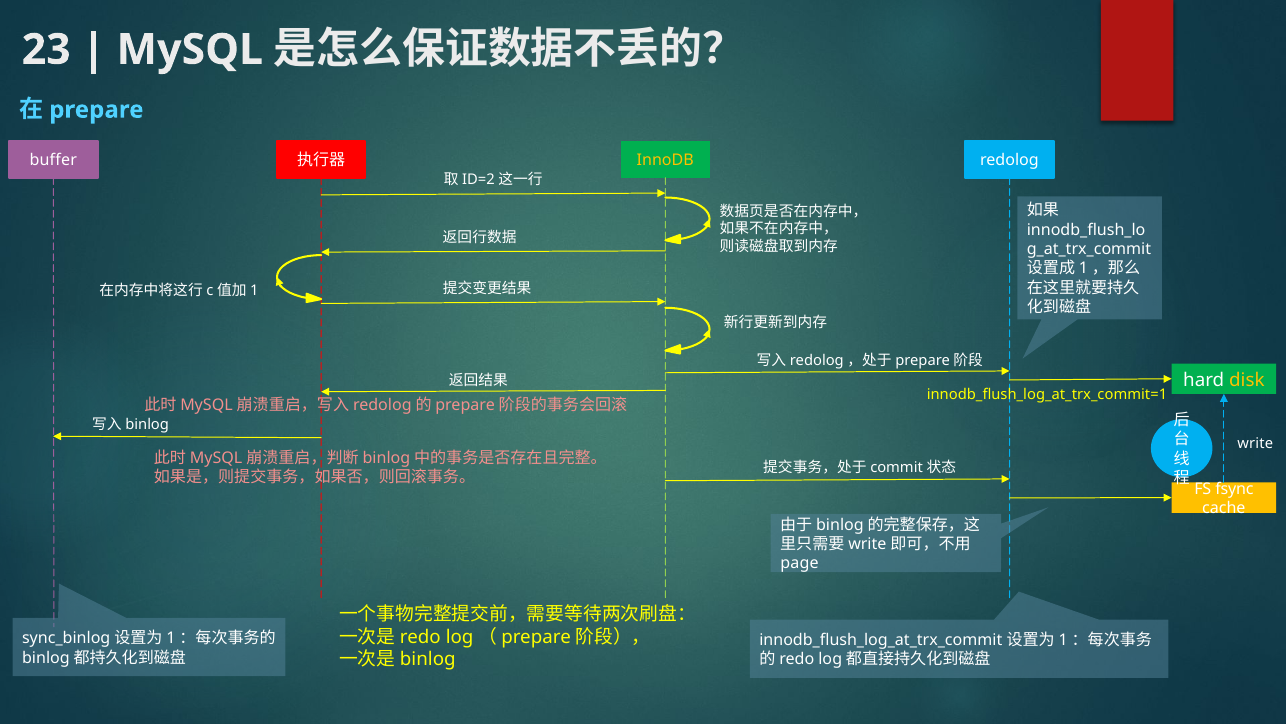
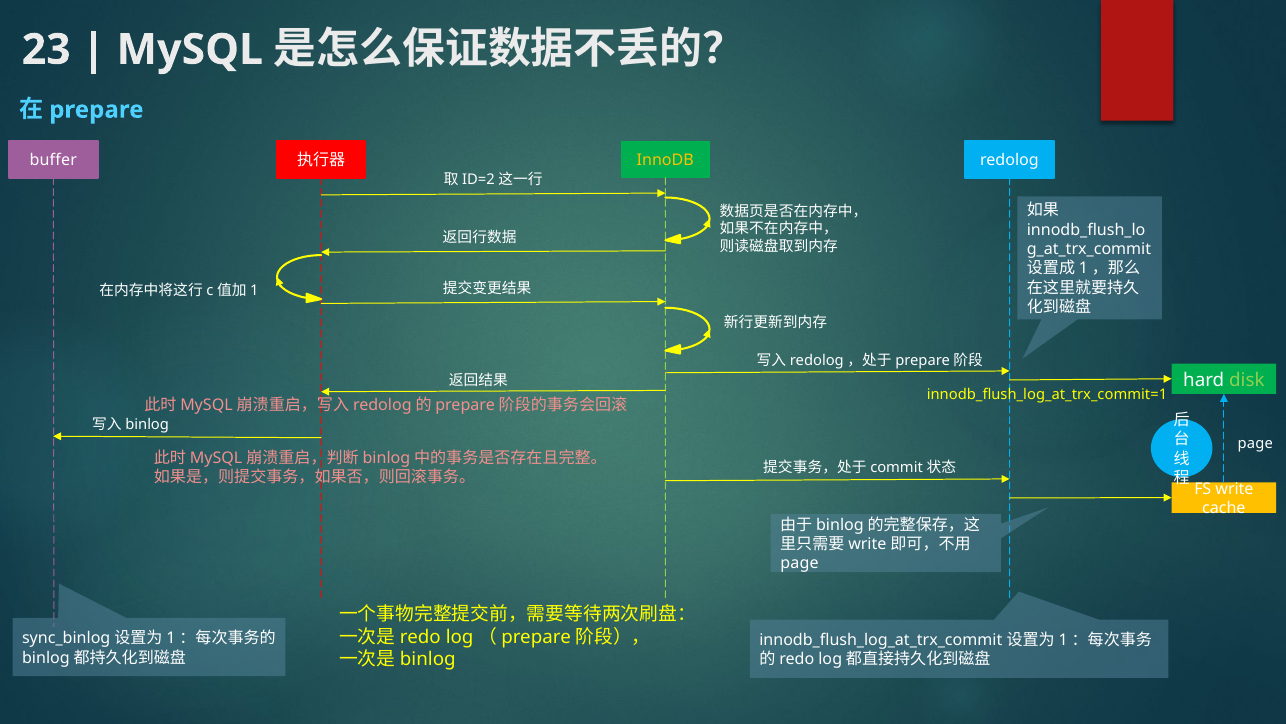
disk colour: yellow -> light green
write at (1255, 443): write -> page
fsync: fsync -> write
